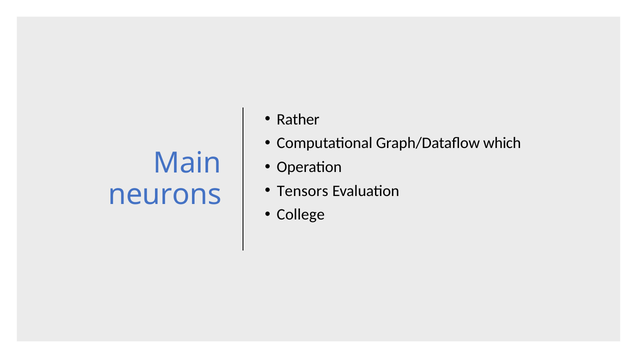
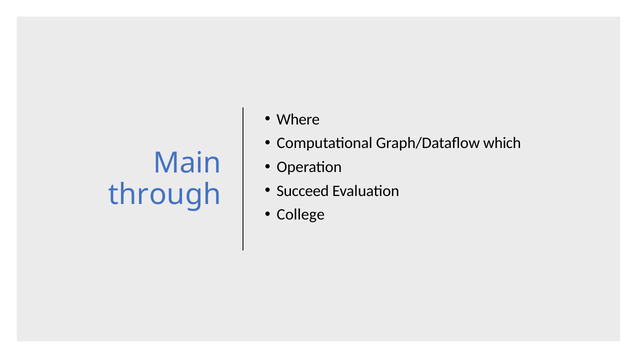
Rather: Rather -> Where
Tensors: Tensors -> Succeed
neurons: neurons -> through
